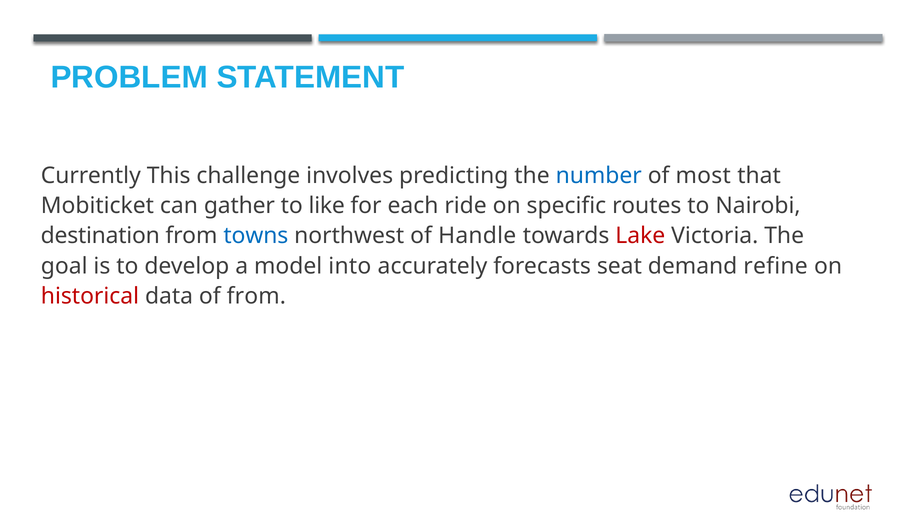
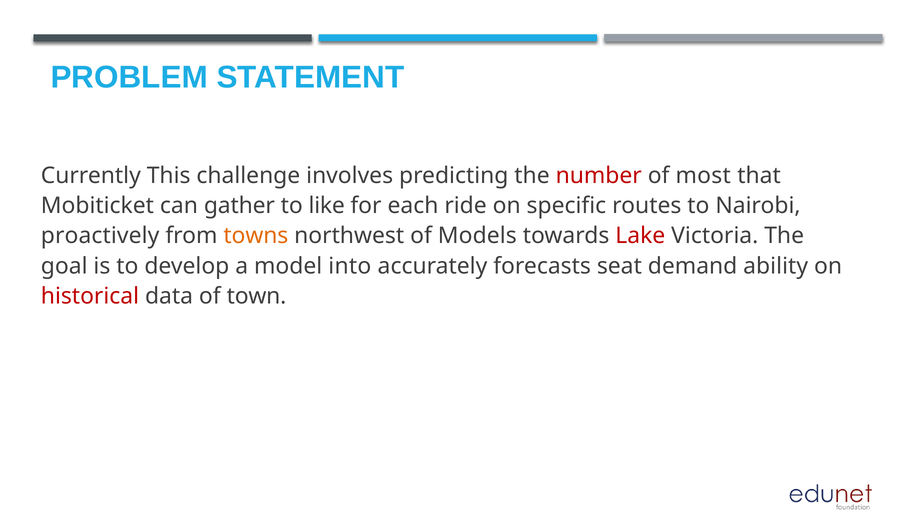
number colour: blue -> red
destination: destination -> proactively
towns colour: blue -> orange
Handle: Handle -> Models
refine: refine -> ability
of from: from -> town
